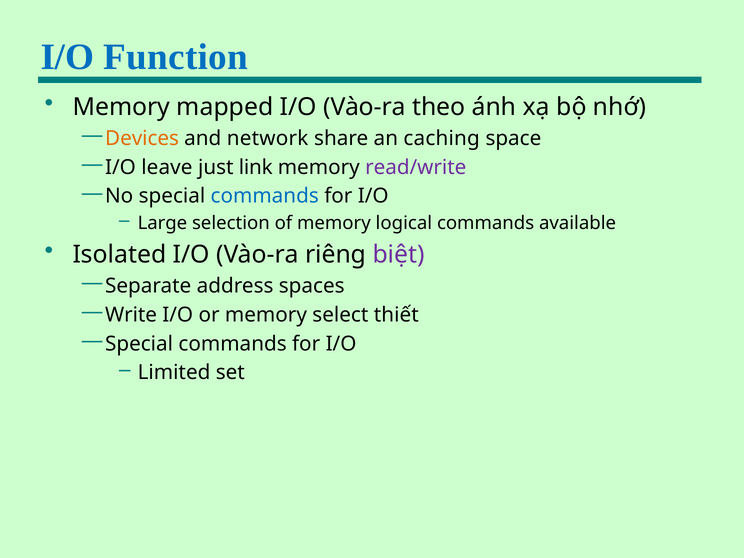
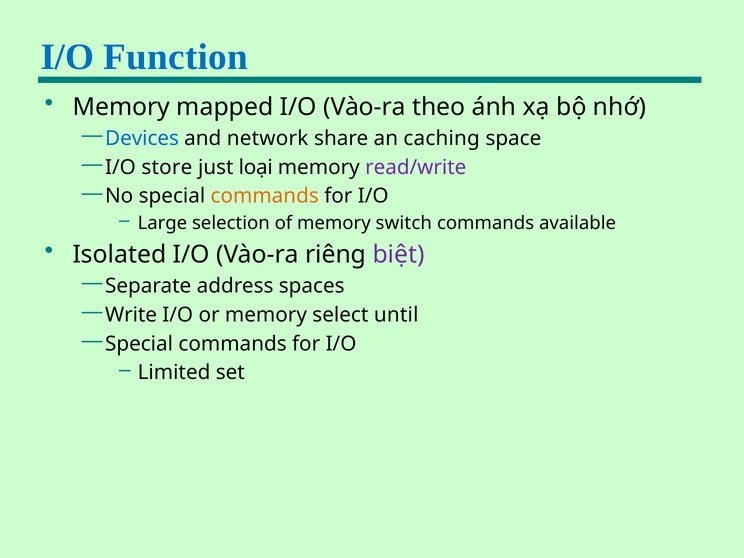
Devices colour: orange -> blue
leave: leave -> store
link: link -> loại
commands at (265, 196) colour: blue -> orange
logical: logical -> switch
thiết: thiết -> until
